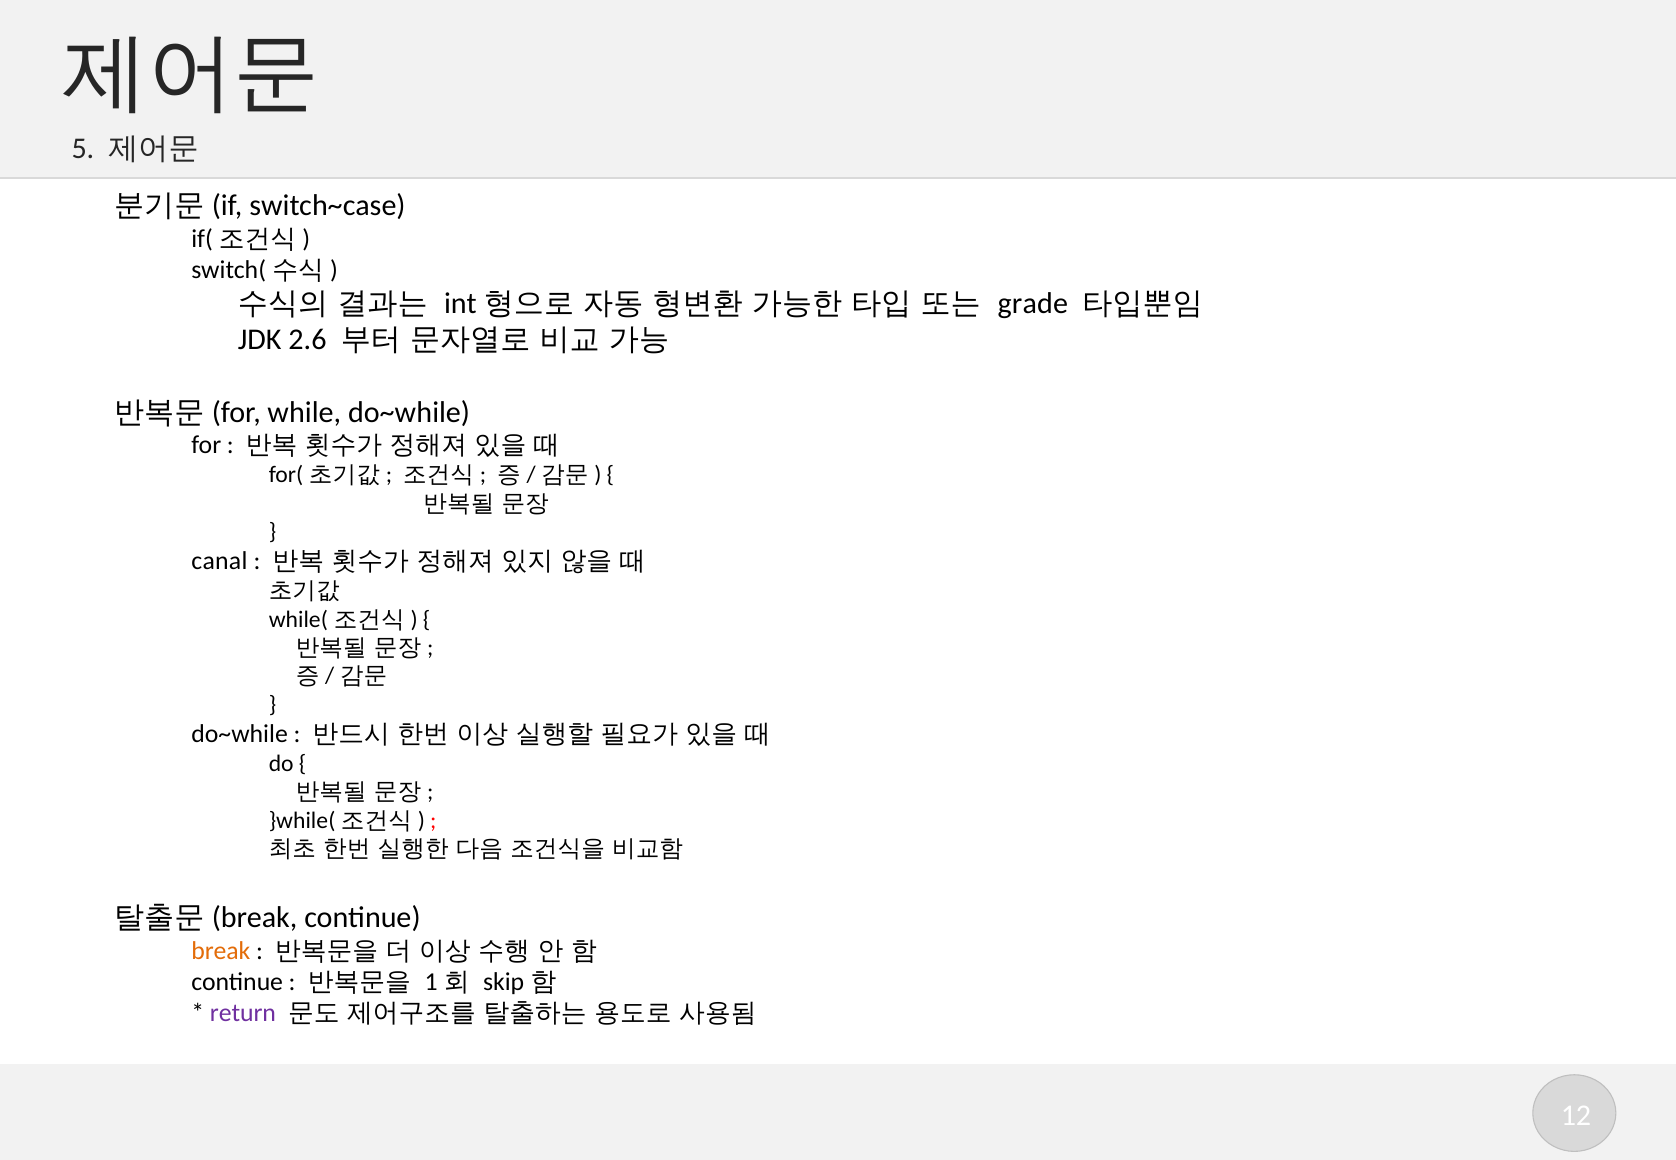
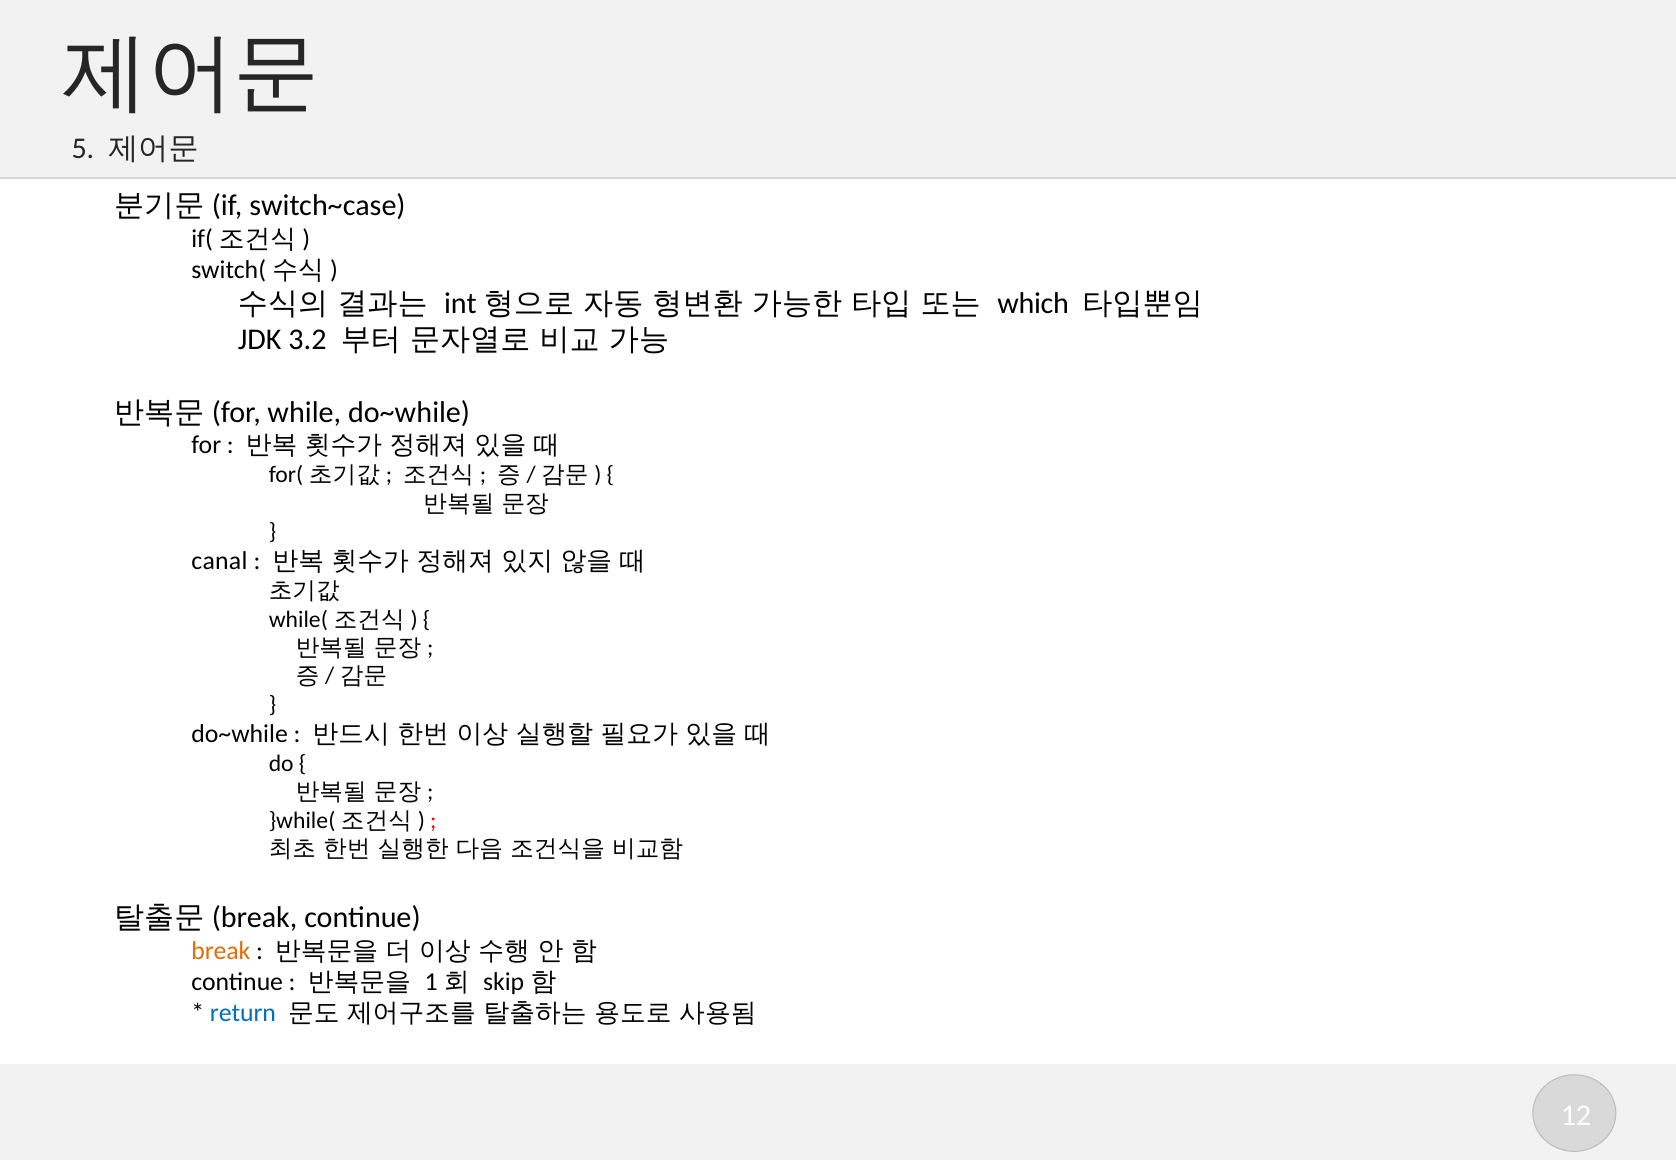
grade: grade -> which
2.6: 2.6 -> 3.2
return colour: purple -> blue
